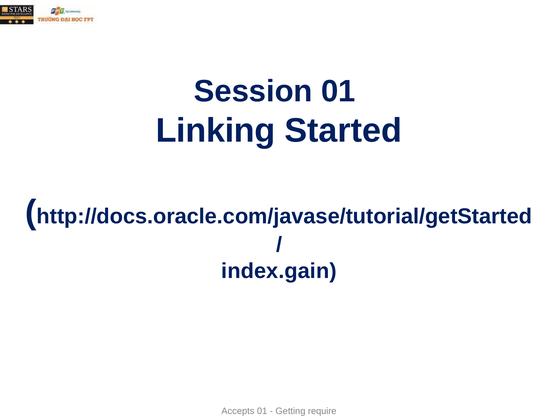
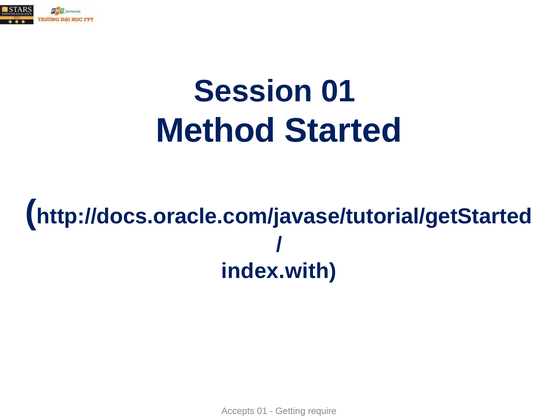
Linking: Linking -> Method
index.gain: index.gain -> index.with
